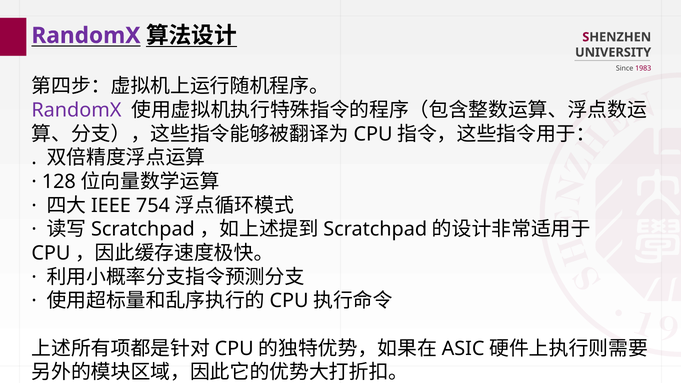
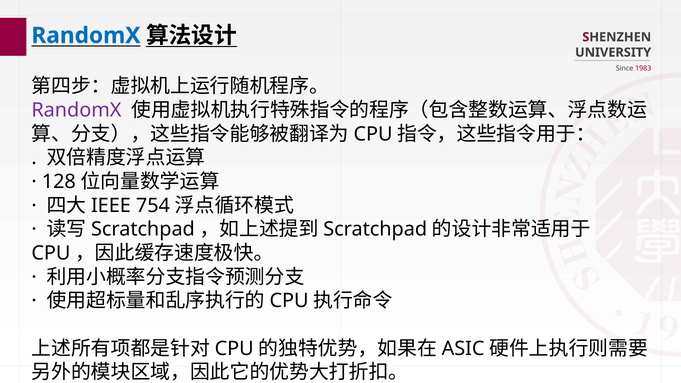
RandomX at (86, 36) colour: purple -> blue
